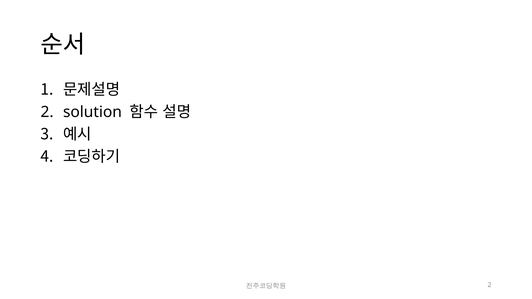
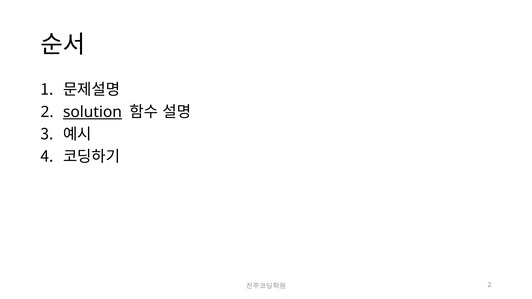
solution underline: none -> present
